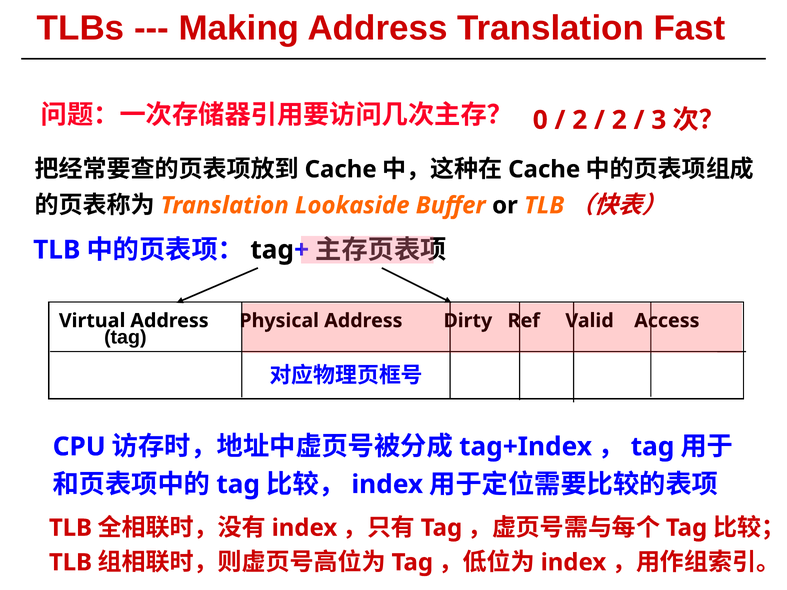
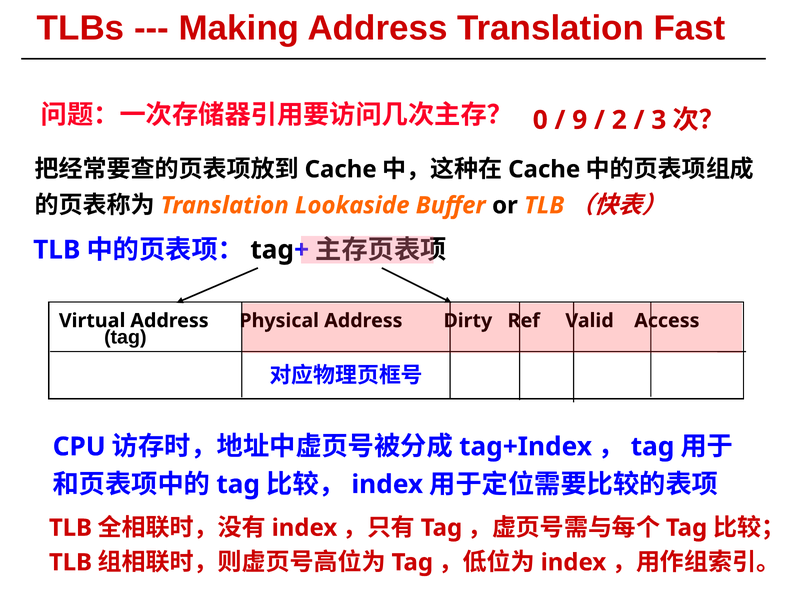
2 at (580, 120): 2 -> 9
